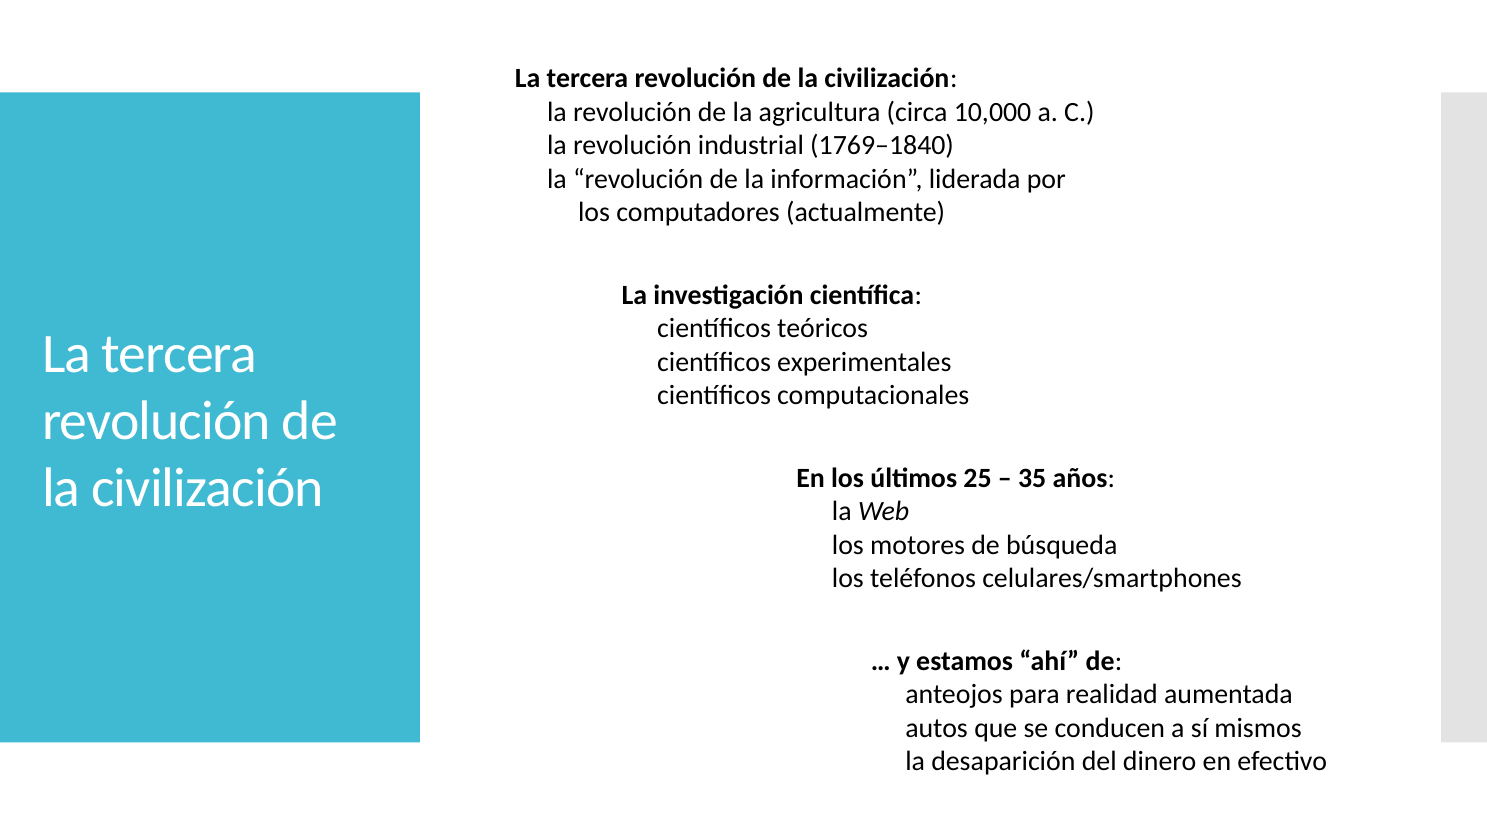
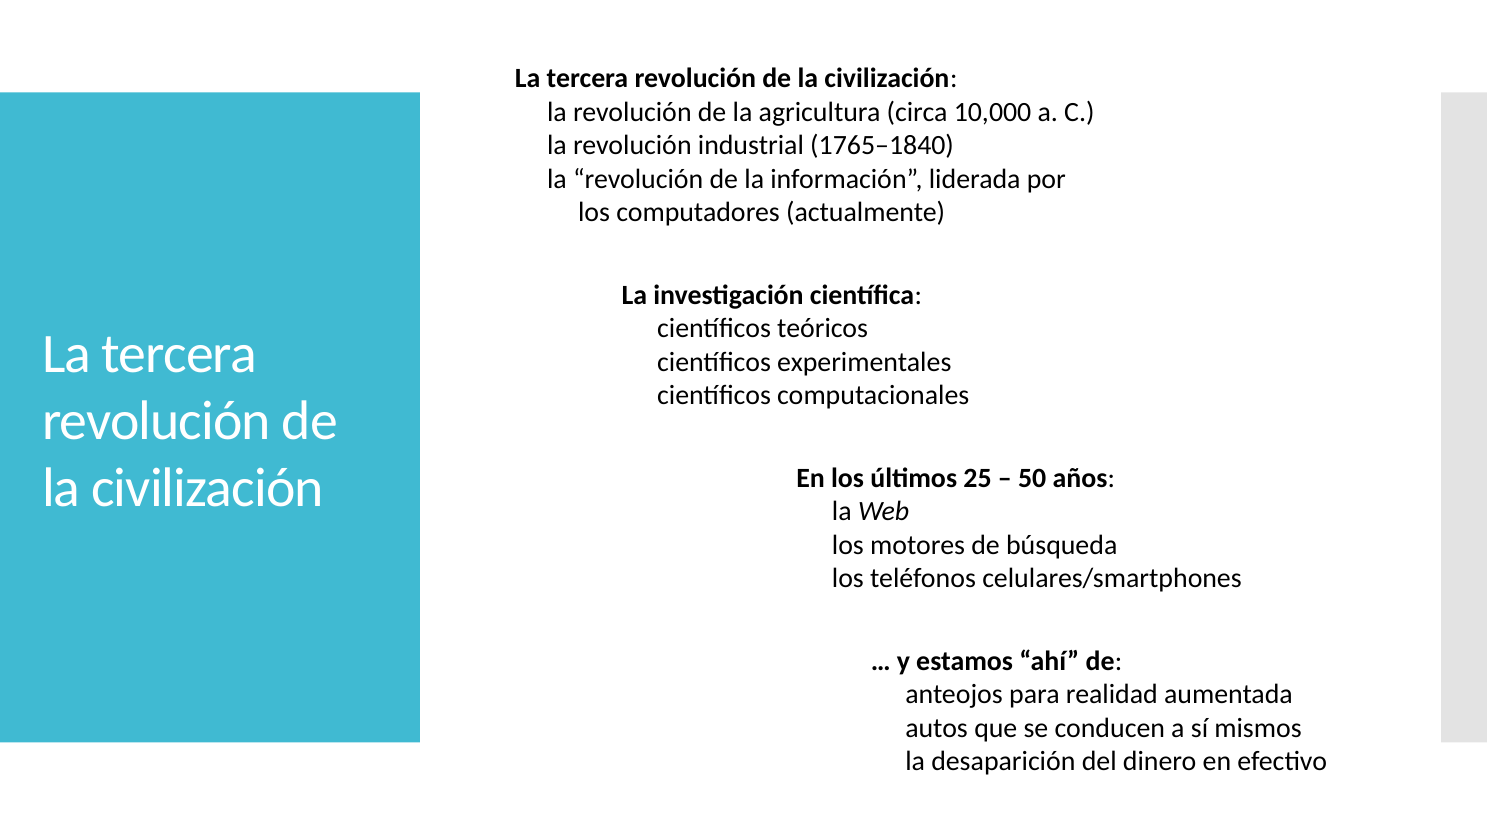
1769–1840: 1769–1840 -> 1765–1840
35: 35 -> 50
